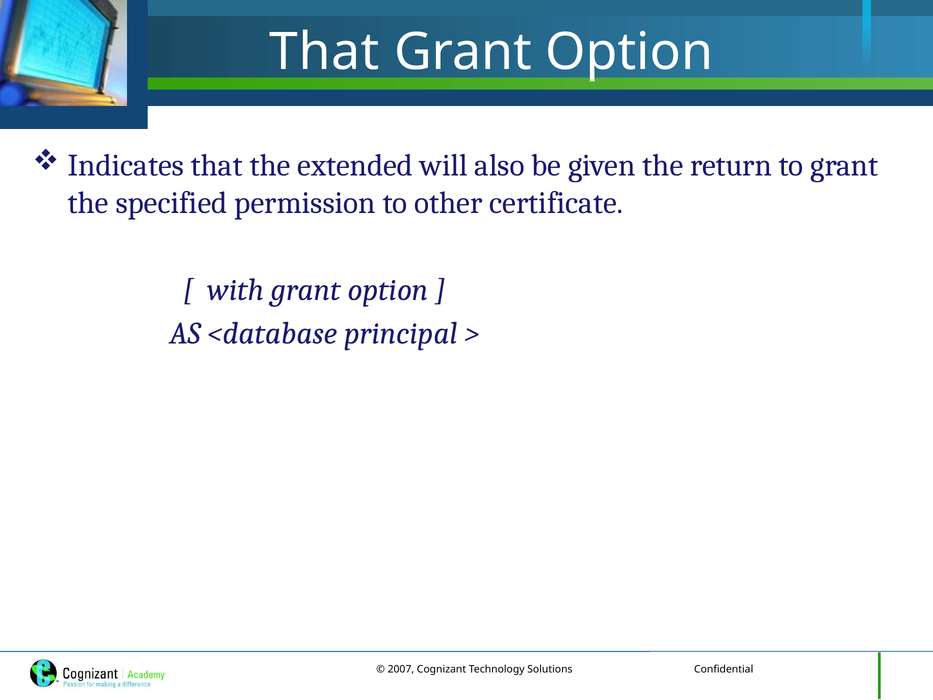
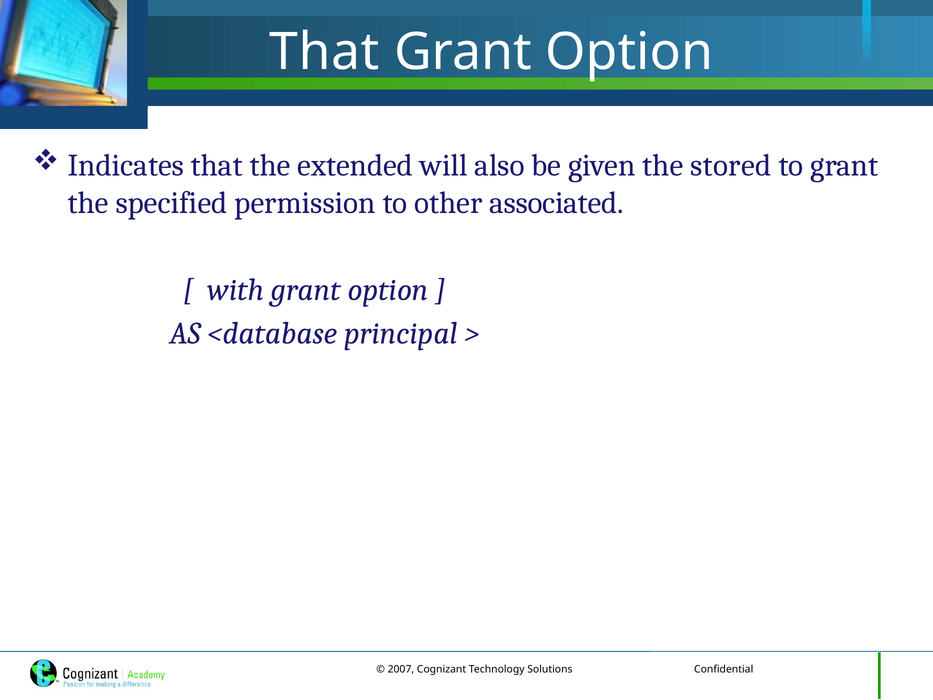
return: return -> stored
certificate: certificate -> associated
